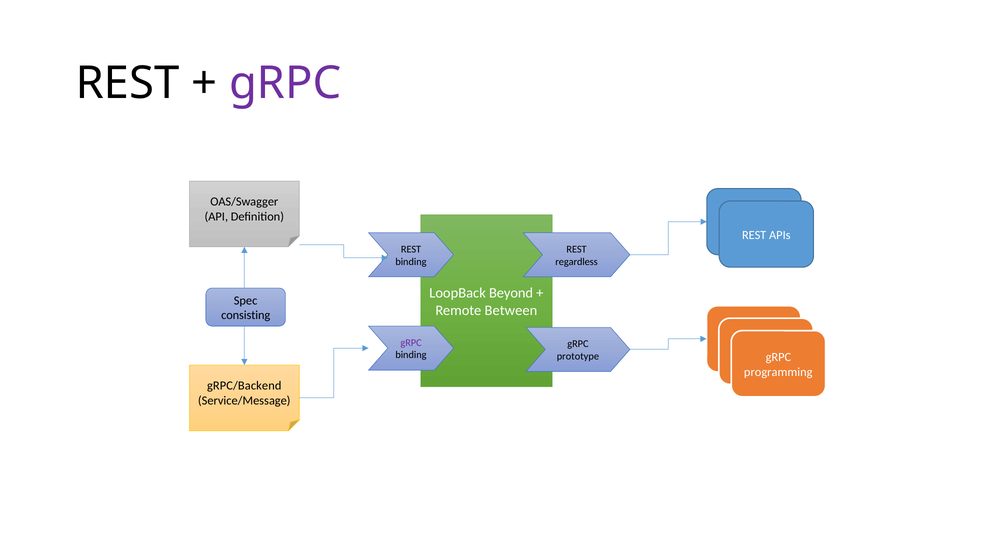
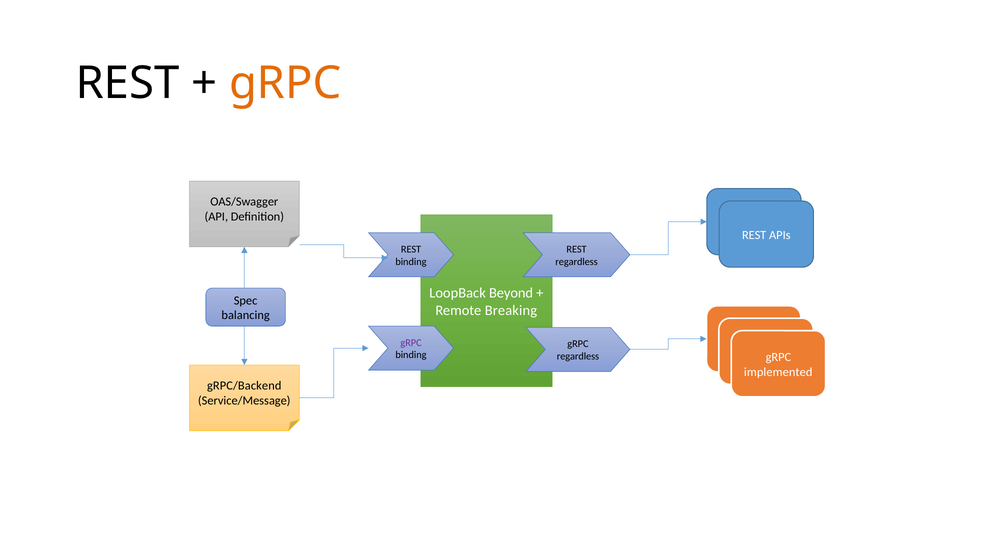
gRPC at (285, 83) colour: purple -> orange
Between: Between -> Breaking
consisting: consisting -> balancing
prototype at (578, 356): prototype -> regardless
programming: programming -> implemented
